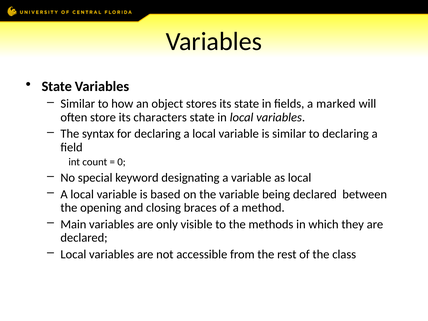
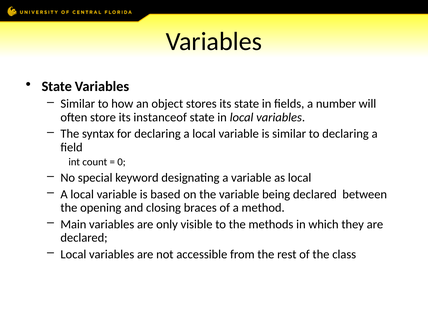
marked: marked -> number
characters: characters -> instanceof
